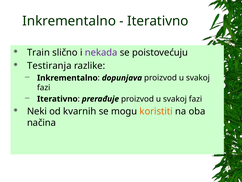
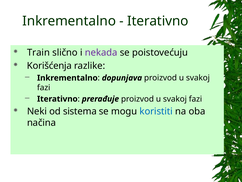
Testiranja: Testiranja -> Korišćenja
kvarnih: kvarnih -> sistema
koristiti colour: orange -> blue
